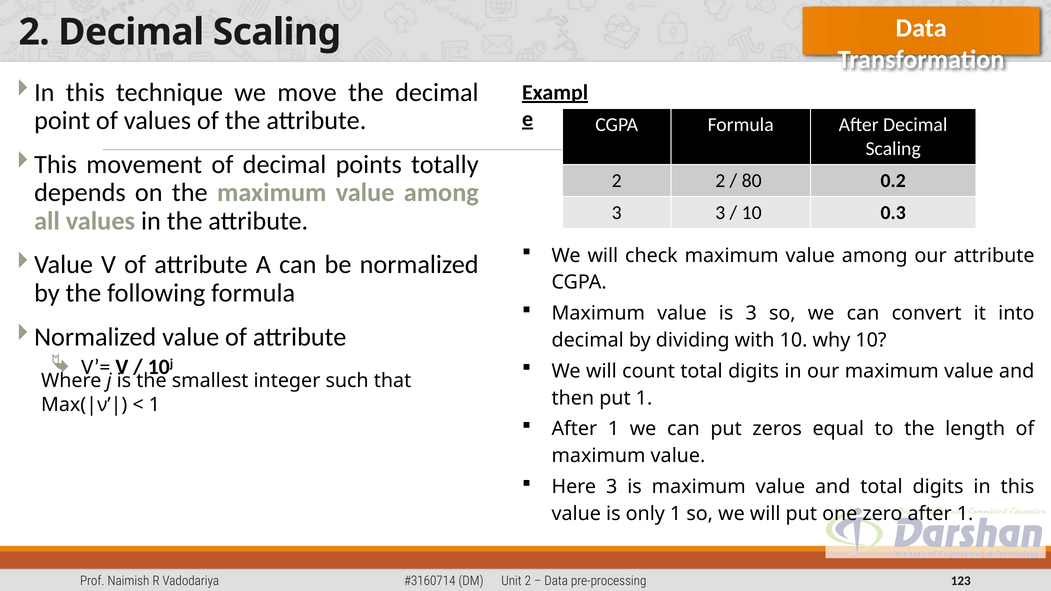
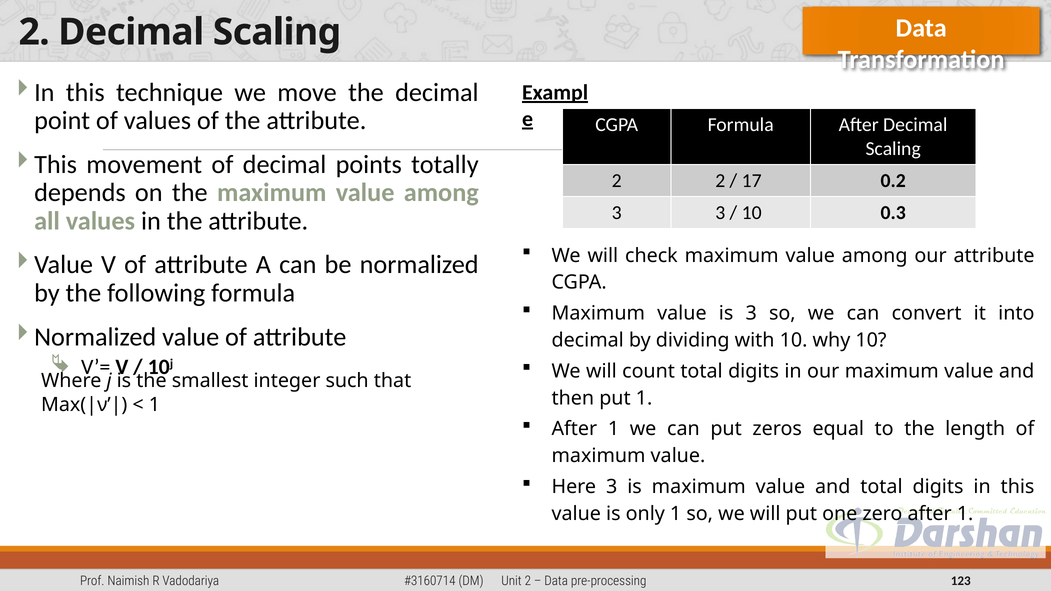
80: 80 -> 17
